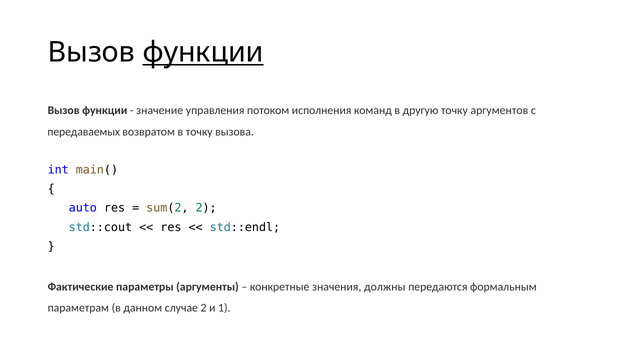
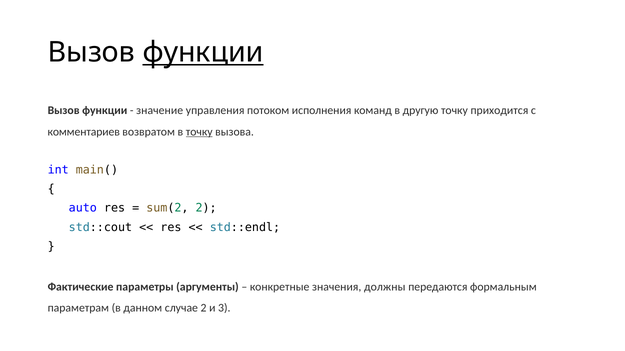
аргументов: аргументов -> приходится
передаваемых: передаваемых -> комментариев
точку at (199, 132) underline: none -> present
1: 1 -> 3
